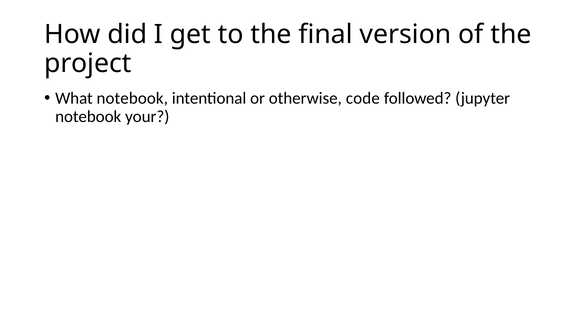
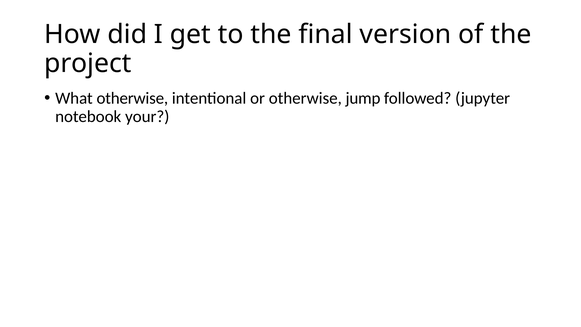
What notebook: notebook -> otherwise
code: code -> jump
